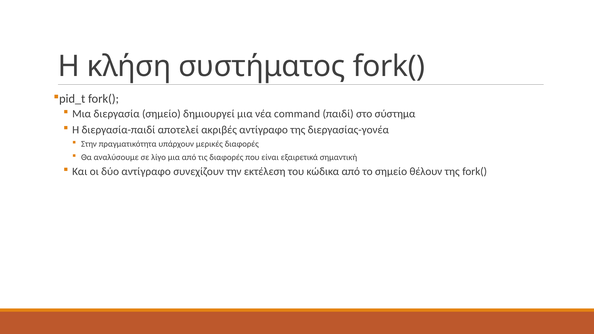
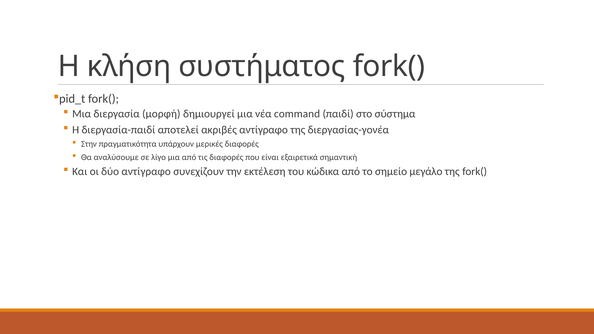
διεργασία σημείο: σημείο -> μορφή
θέλουν: θέλουν -> μεγάλο
